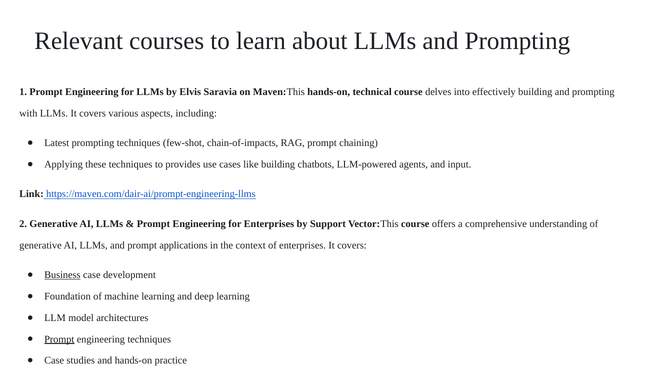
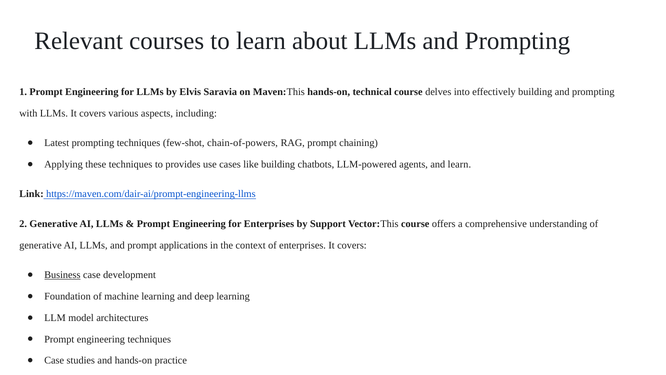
chain-of-impacts: chain-of-impacts -> chain-of-powers
and input: input -> learn
Prompt at (59, 339) underline: present -> none
